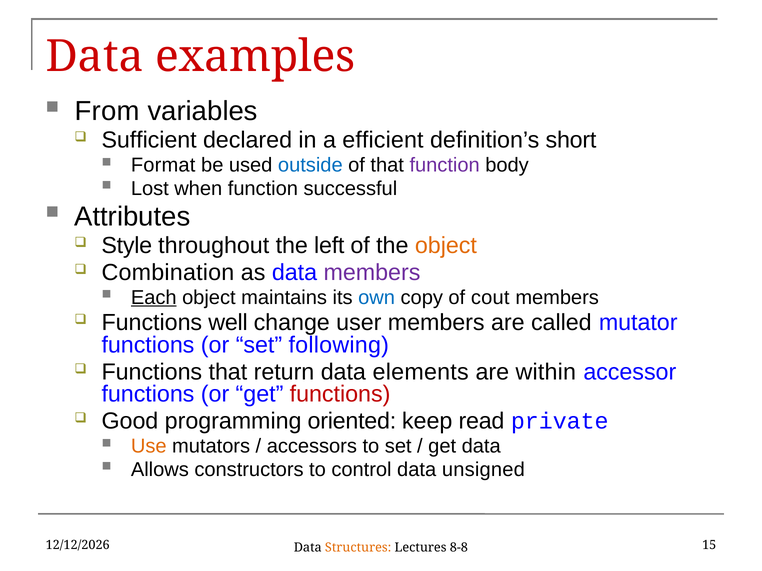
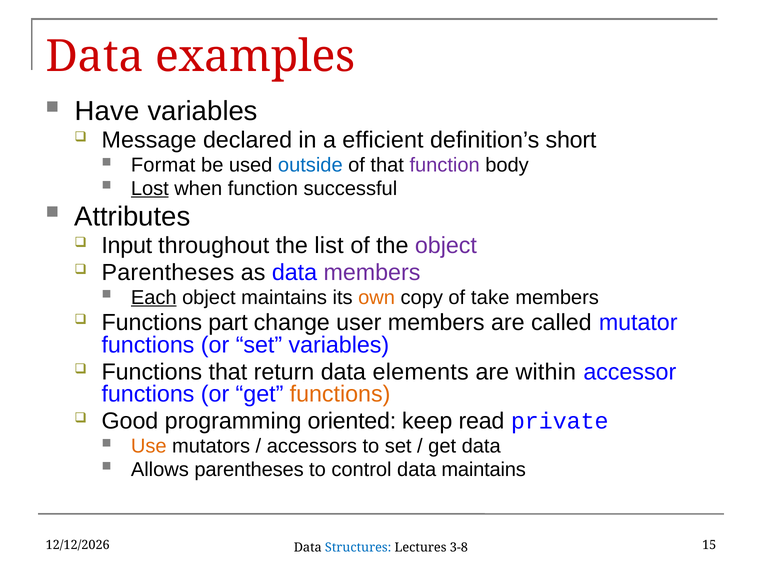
From: From -> Have
Sufficient: Sufficient -> Message
Lost underline: none -> present
Style: Style -> Input
left: left -> list
object at (446, 246) colour: orange -> purple
Combination at (168, 273): Combination -> Parentheses
own colour: blue -> orange
cout: cout -> take
well: well -> part
set following: following -> variables
functions at (340, 395) colour: red -> orange
Allows constructors: constructors -> parentheses
data unsigned: unsigned -> maintains
Structures colour: orange -> blue
8-8: 8-8 -> 3-8
